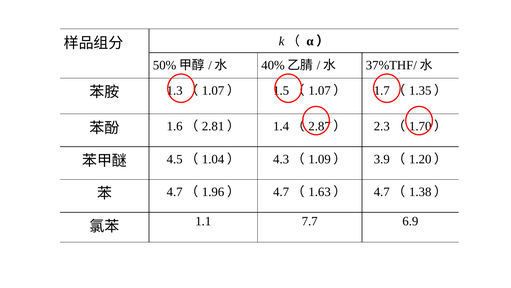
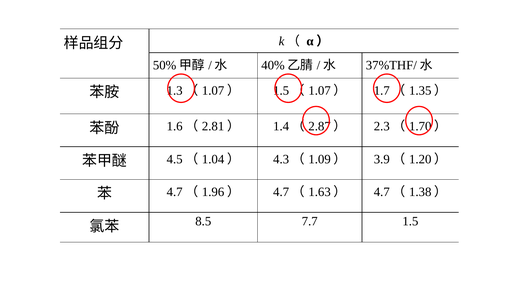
1.1: 1.1 -> 8.5
6.9: 6.9 -> 1.5
